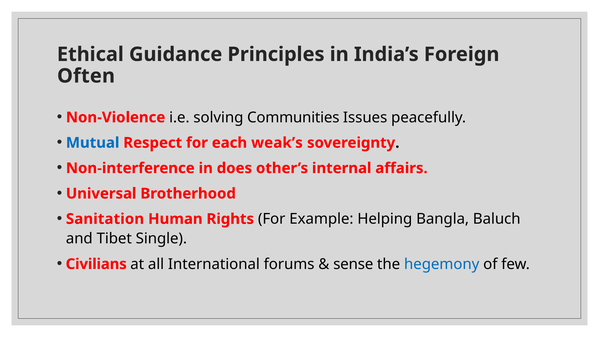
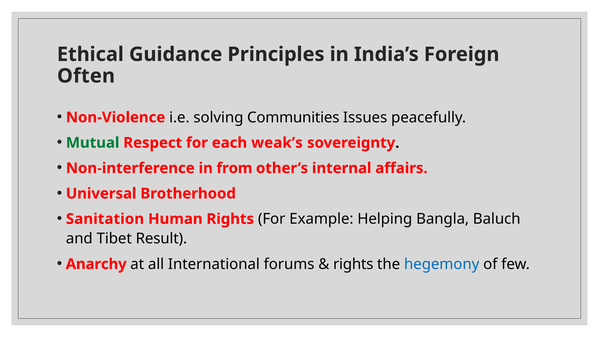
Mutual colour: blue -> green
does: does -> from
Single: Single -> Result
Civilians: Civilians -> Anarchy
sense at (353, 264): sense -> rights
